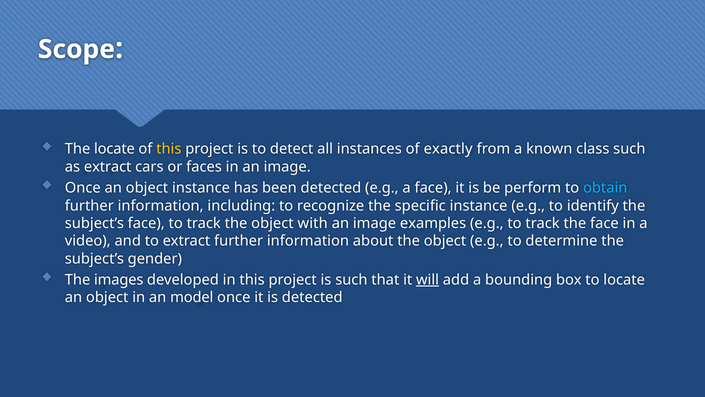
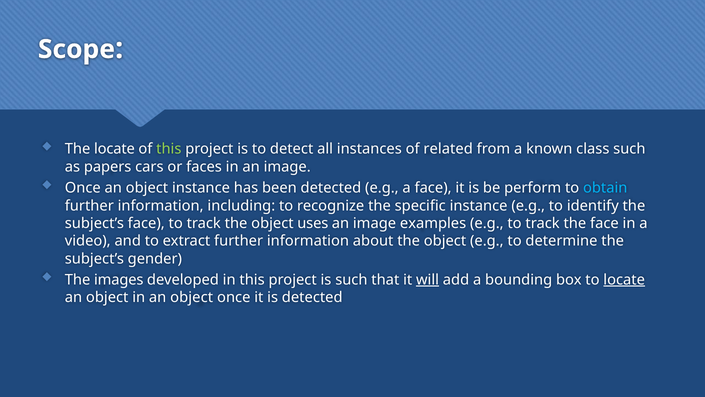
this at (169, 149) colour: yellow -> light green
exactly: exactly -> related
as extract: extract -> papers
with: with -> uses
locate at (624, 280) underline: none -> present
in an model: model -> object
